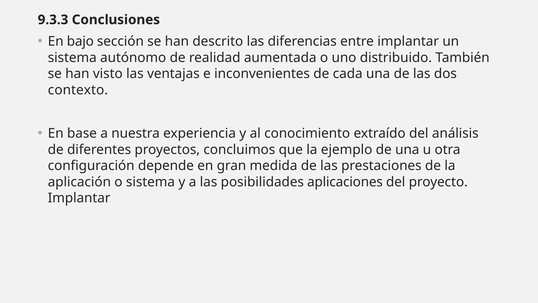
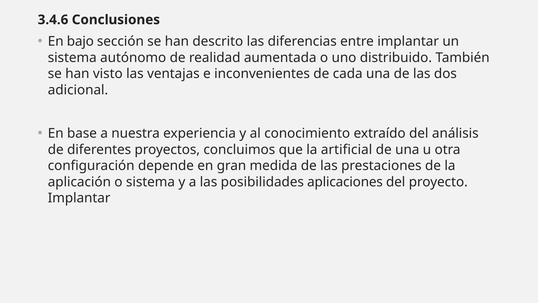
9.3.3: 9.3.3 -> 3.4.6
contexto: contexto -> adicional
ejemplo: ejemplo -> artificial
